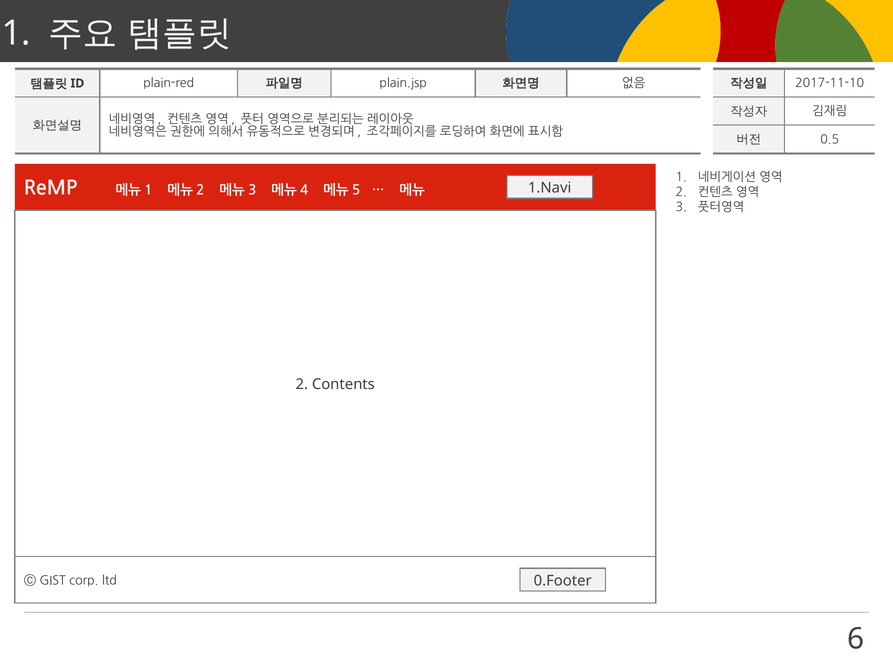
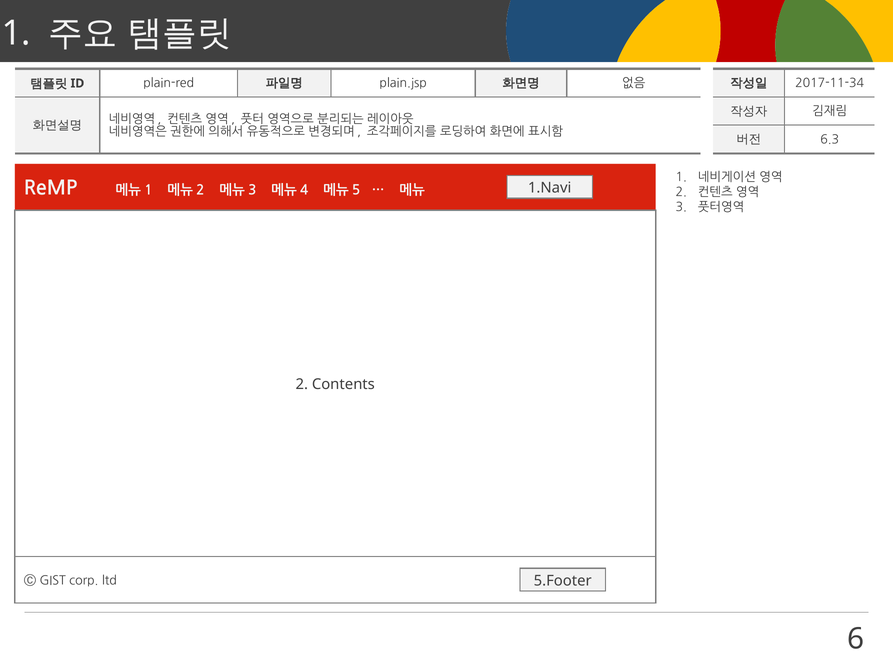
2017-11-10: 2017-11-10 -> 2017-11-34
0.5: 0.5 -> 6.3
0.Footer: 0.Footer -> 5.Footer
